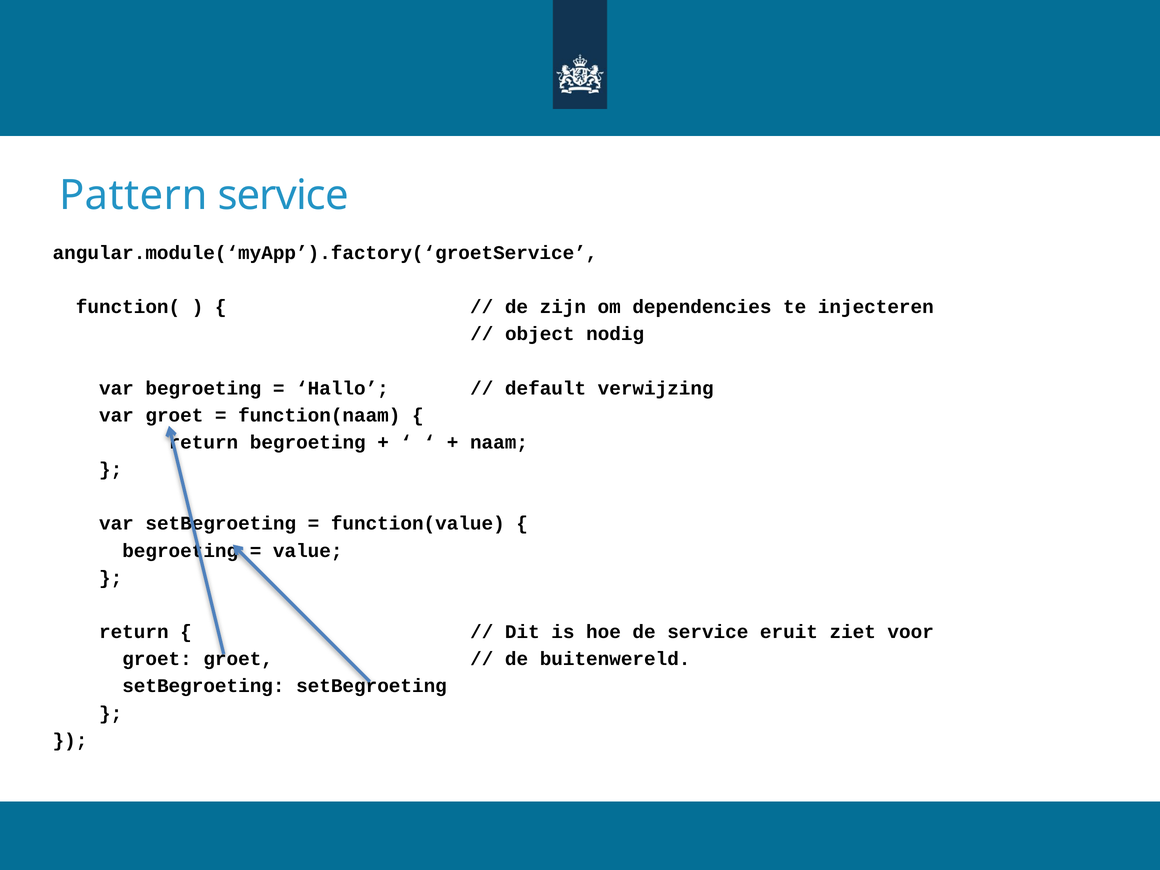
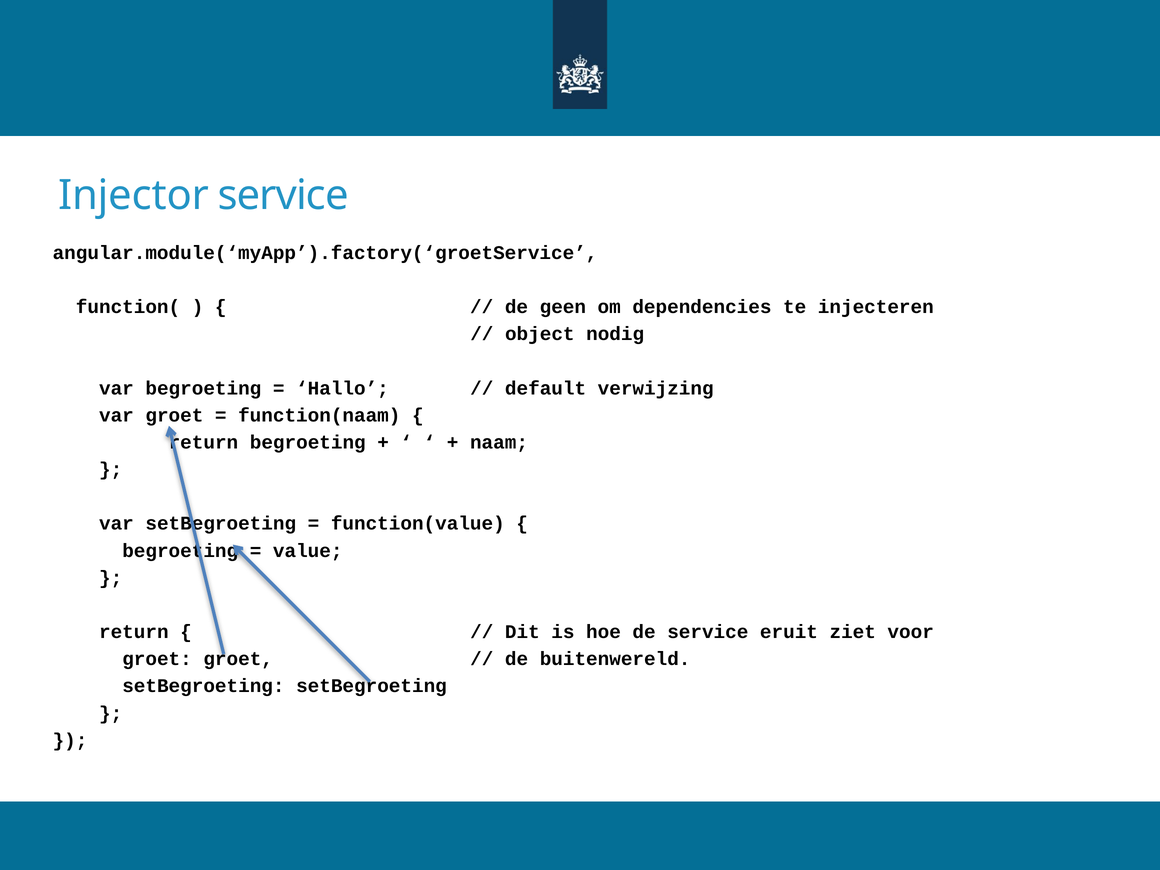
Pattern: Pattern -> Injector
zijn: zijn -> geen
